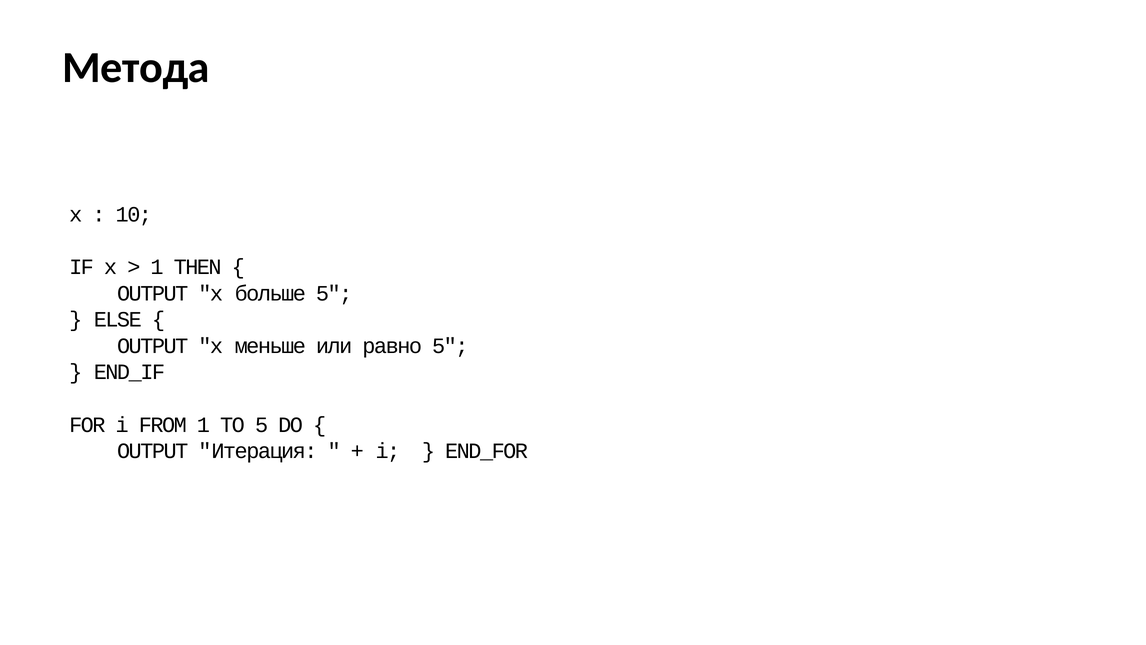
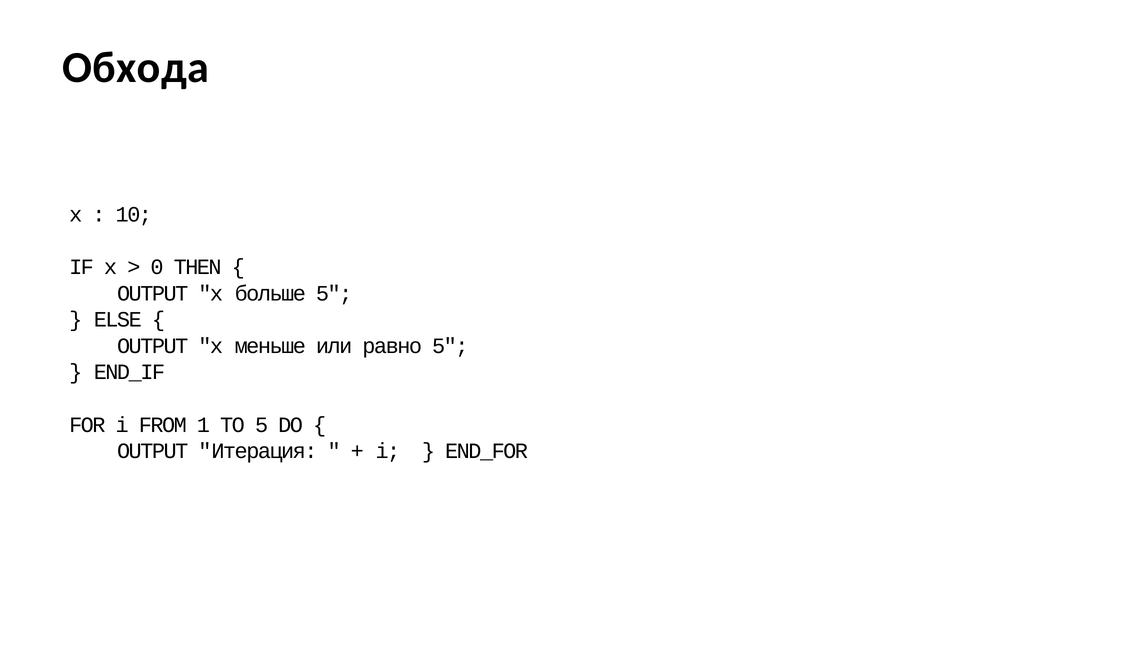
Метода: Метода -> Обхода
1 at (157, 267): 1 -> 0
